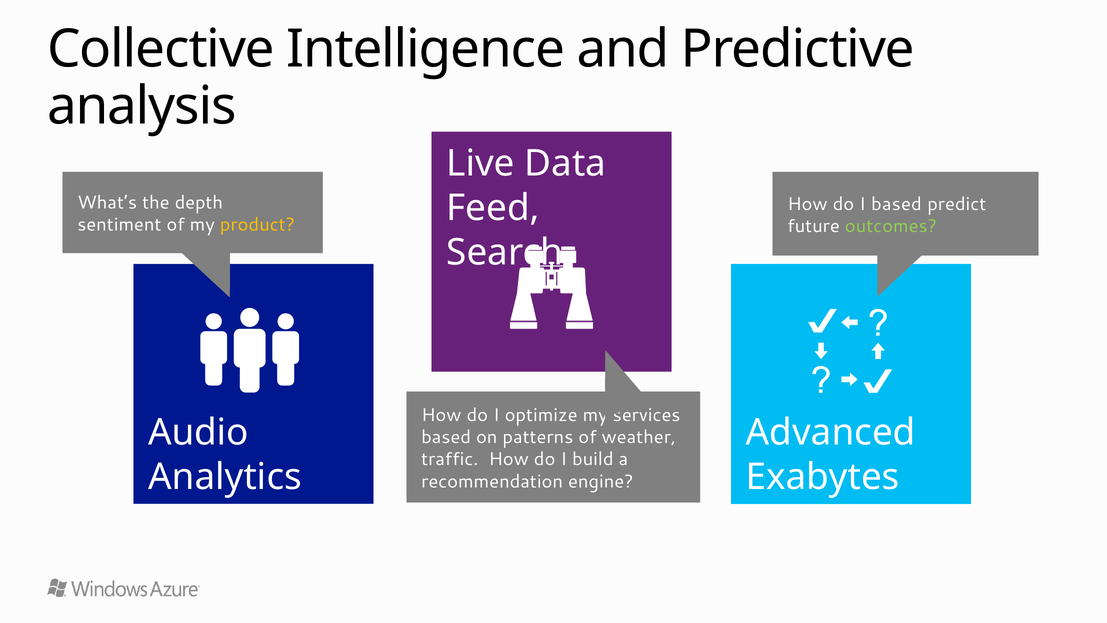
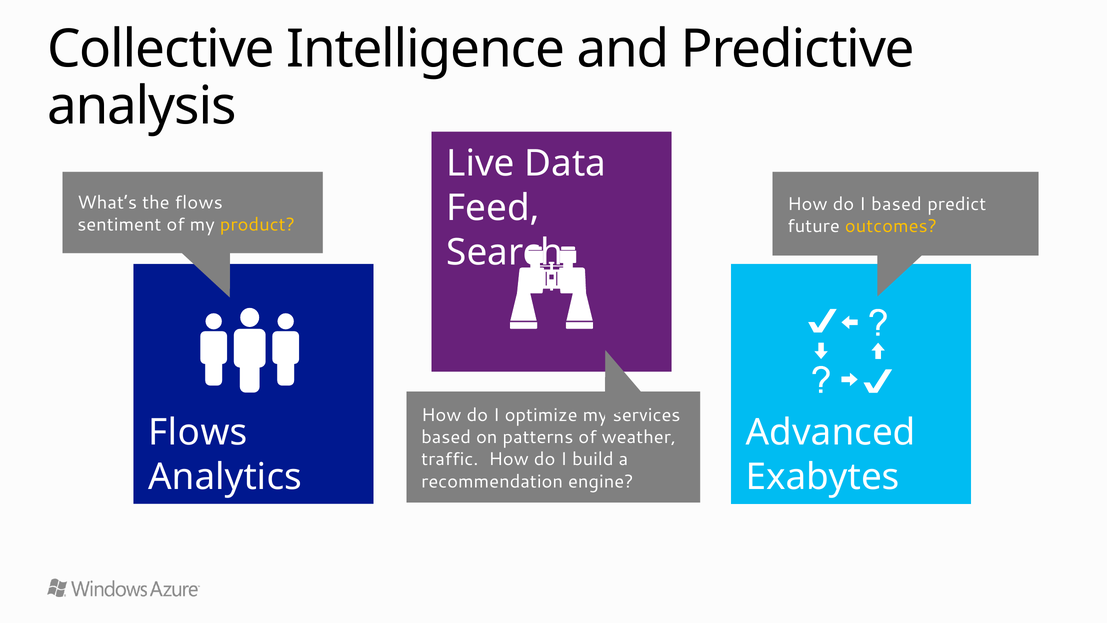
the depth: depth -> flows
outcomes colour: light green -> yellow
Audio at (198, 433): Audio -> Flows
